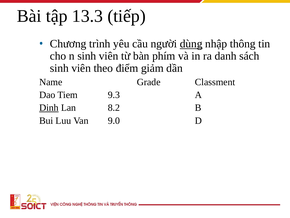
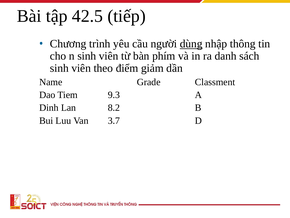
13.3: 13.3 -> 42.5
Dinh underline: present -> none
9.0: 9.0 -> 3.7
